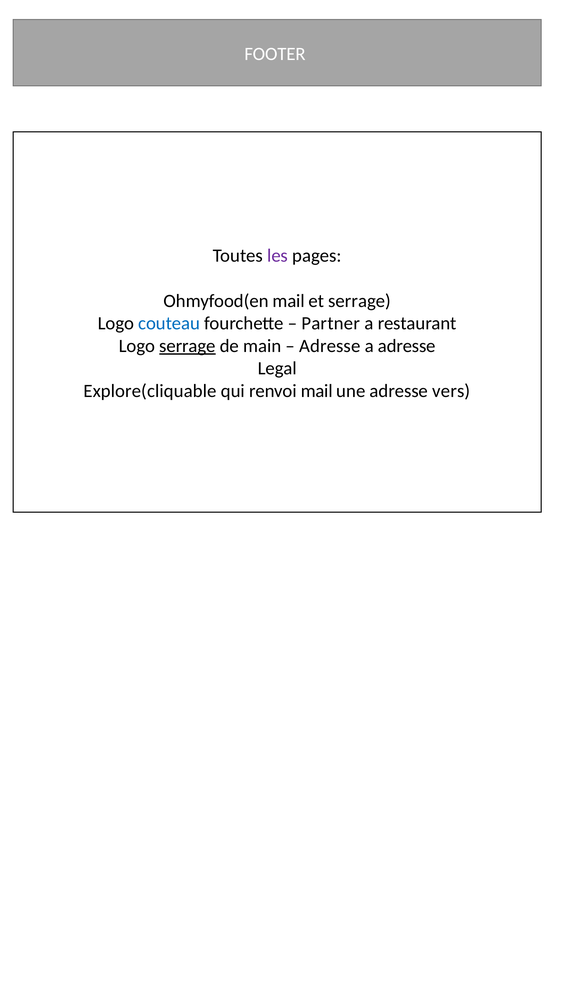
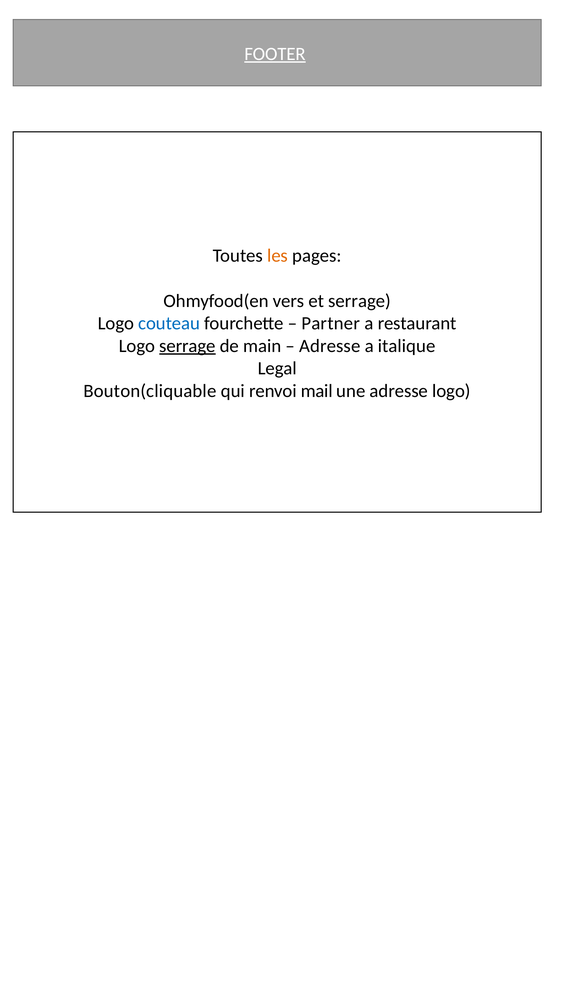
FOOTER underline: none -> present
les colour: purple -> orange
Ohmyfood(en mail: mail -> vers
a adresse: adresse -> italique
Explore(cliquable: Explore(cliquable -> Bouton(cliquable
adresse vers: vers -> logo
